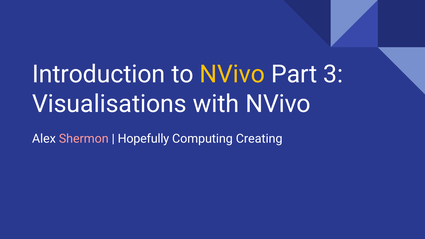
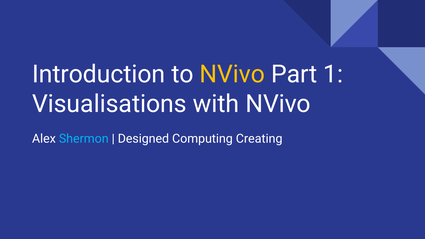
3: 3 -> 1
Shermon colour: pink -> light blue
Hopefully: Hopefully -> Designed
